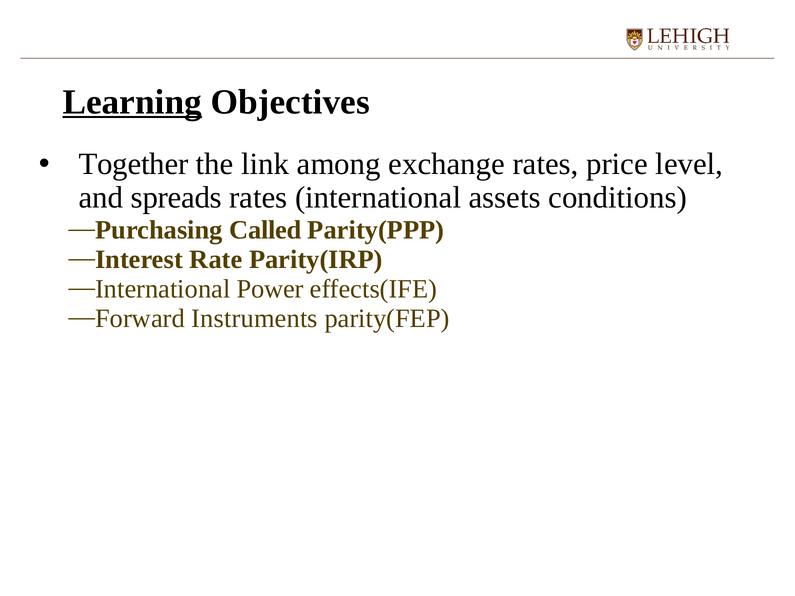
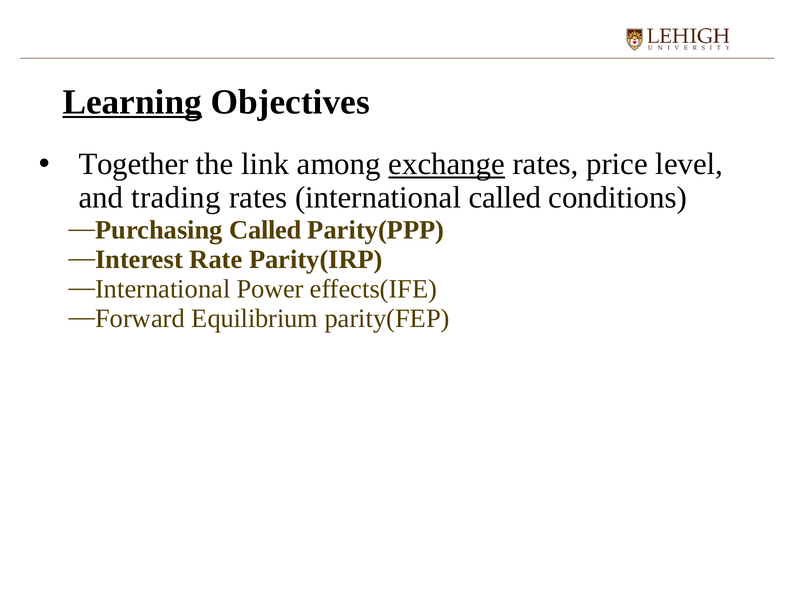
exchange underline: none -> present
spreads: spreads -> trading
international assets: assets -> called
Instruments: Instruments -> Equilibrium
